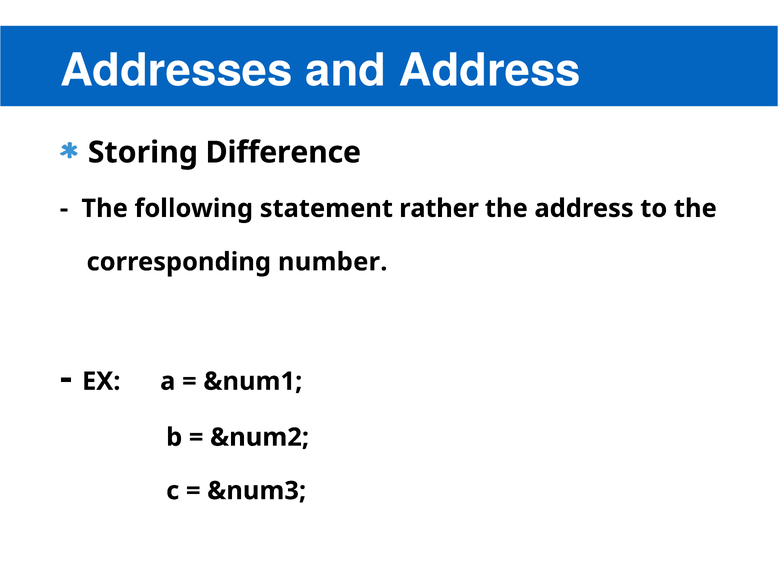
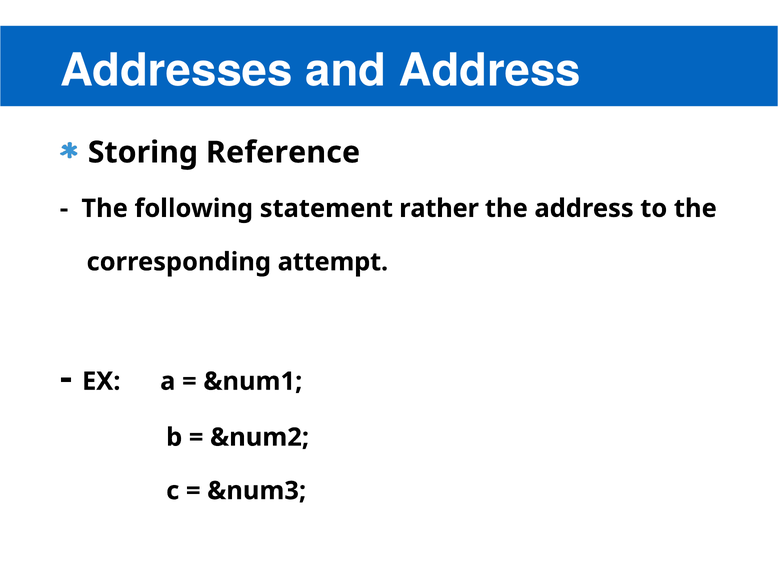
Difference: Difference -> Reference
number: number -> attempt
